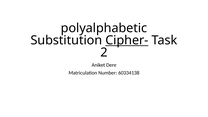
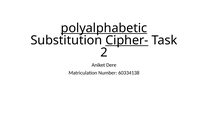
polyalphabetic underline: none -> present
